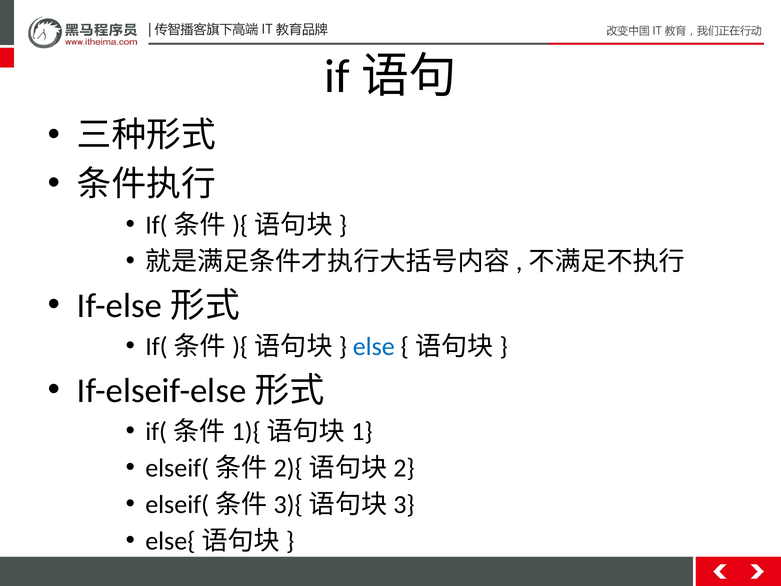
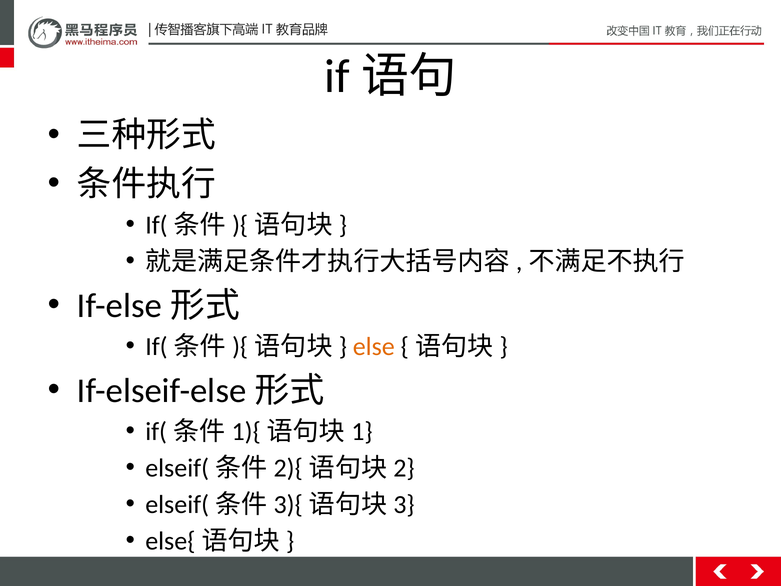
else colour: blue -> orange
